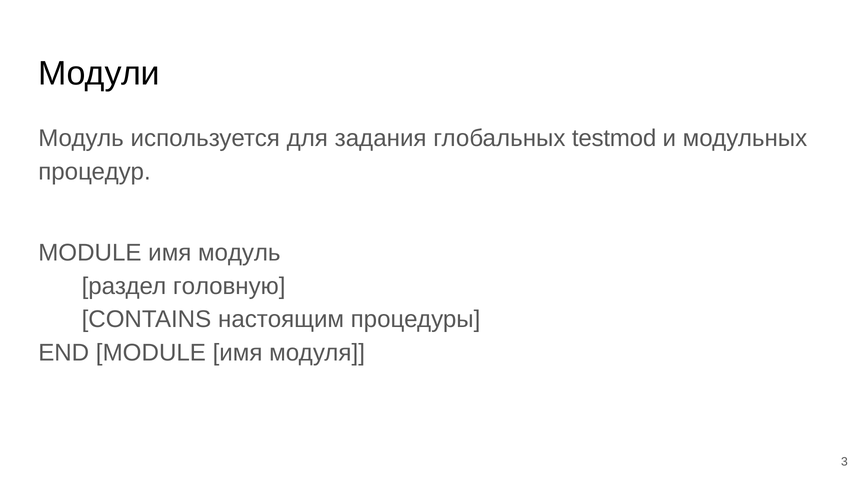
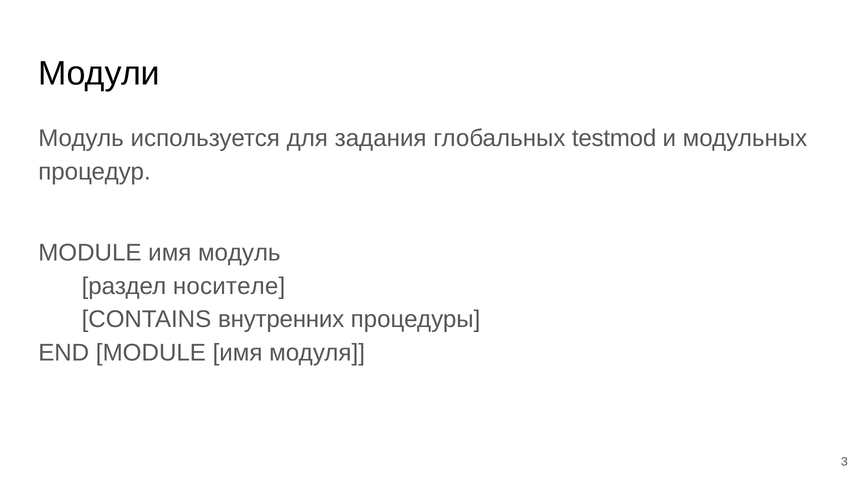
головную: головную -> носителе
настоящим: настоящим -> внутренних
